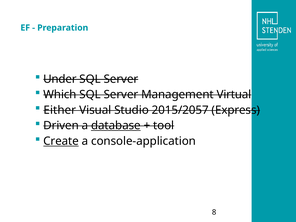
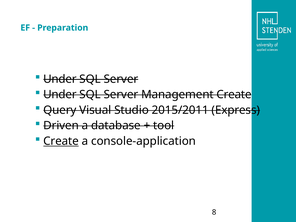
Which at (60, 95): Which -> Under
Management Virtual: Virtual -> Create
Either: Either -> Query
2015/2057: 2015/2057 -> 2015/2011
database underline: present -> none
